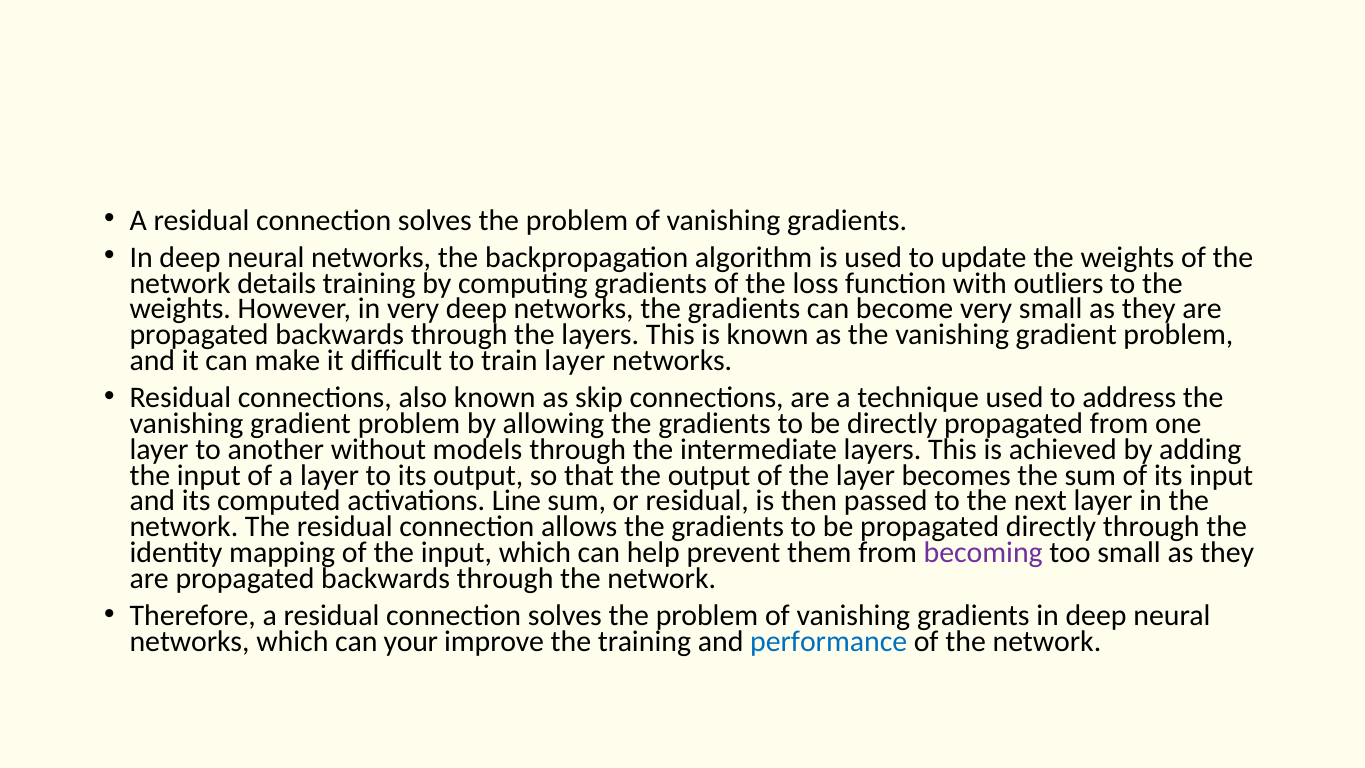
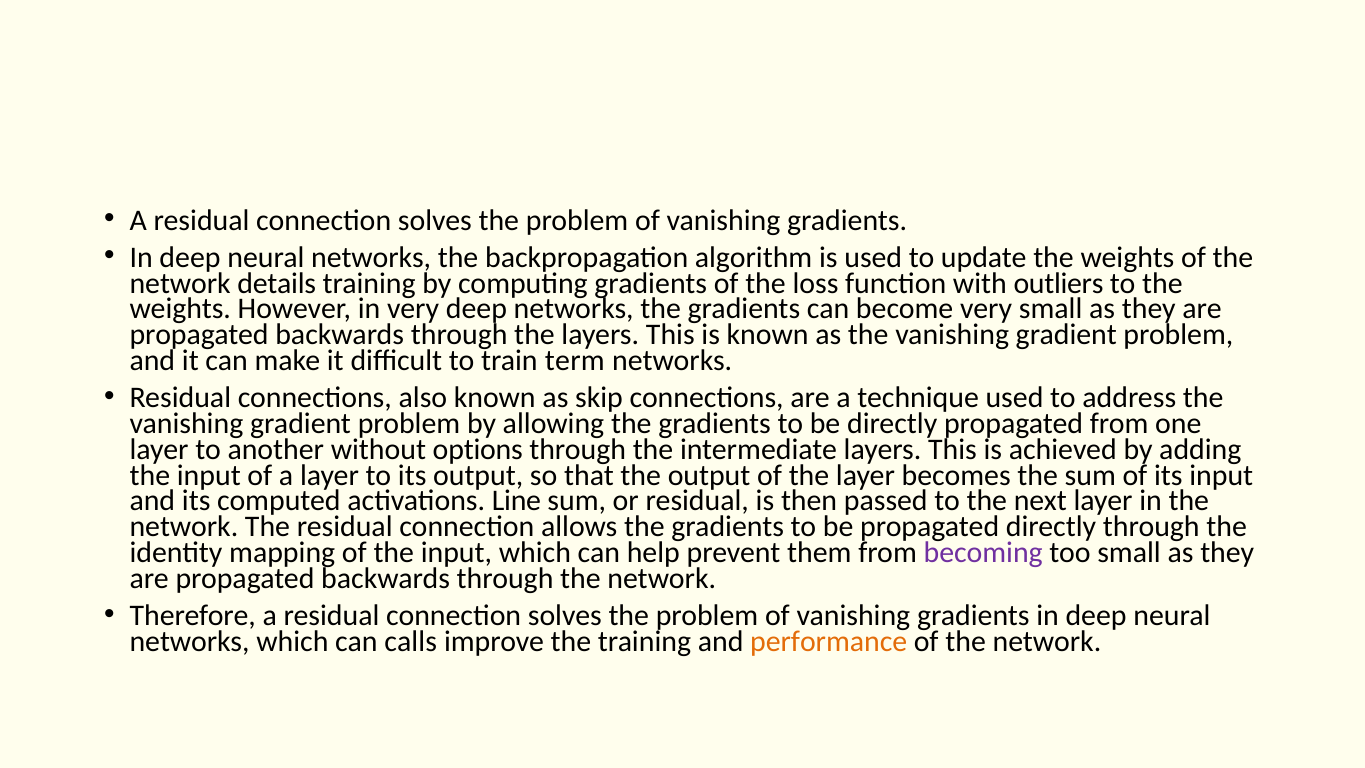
train layer: layer -> term
models: models -> options
your: your -> calls
performance colour: blue -> orange
